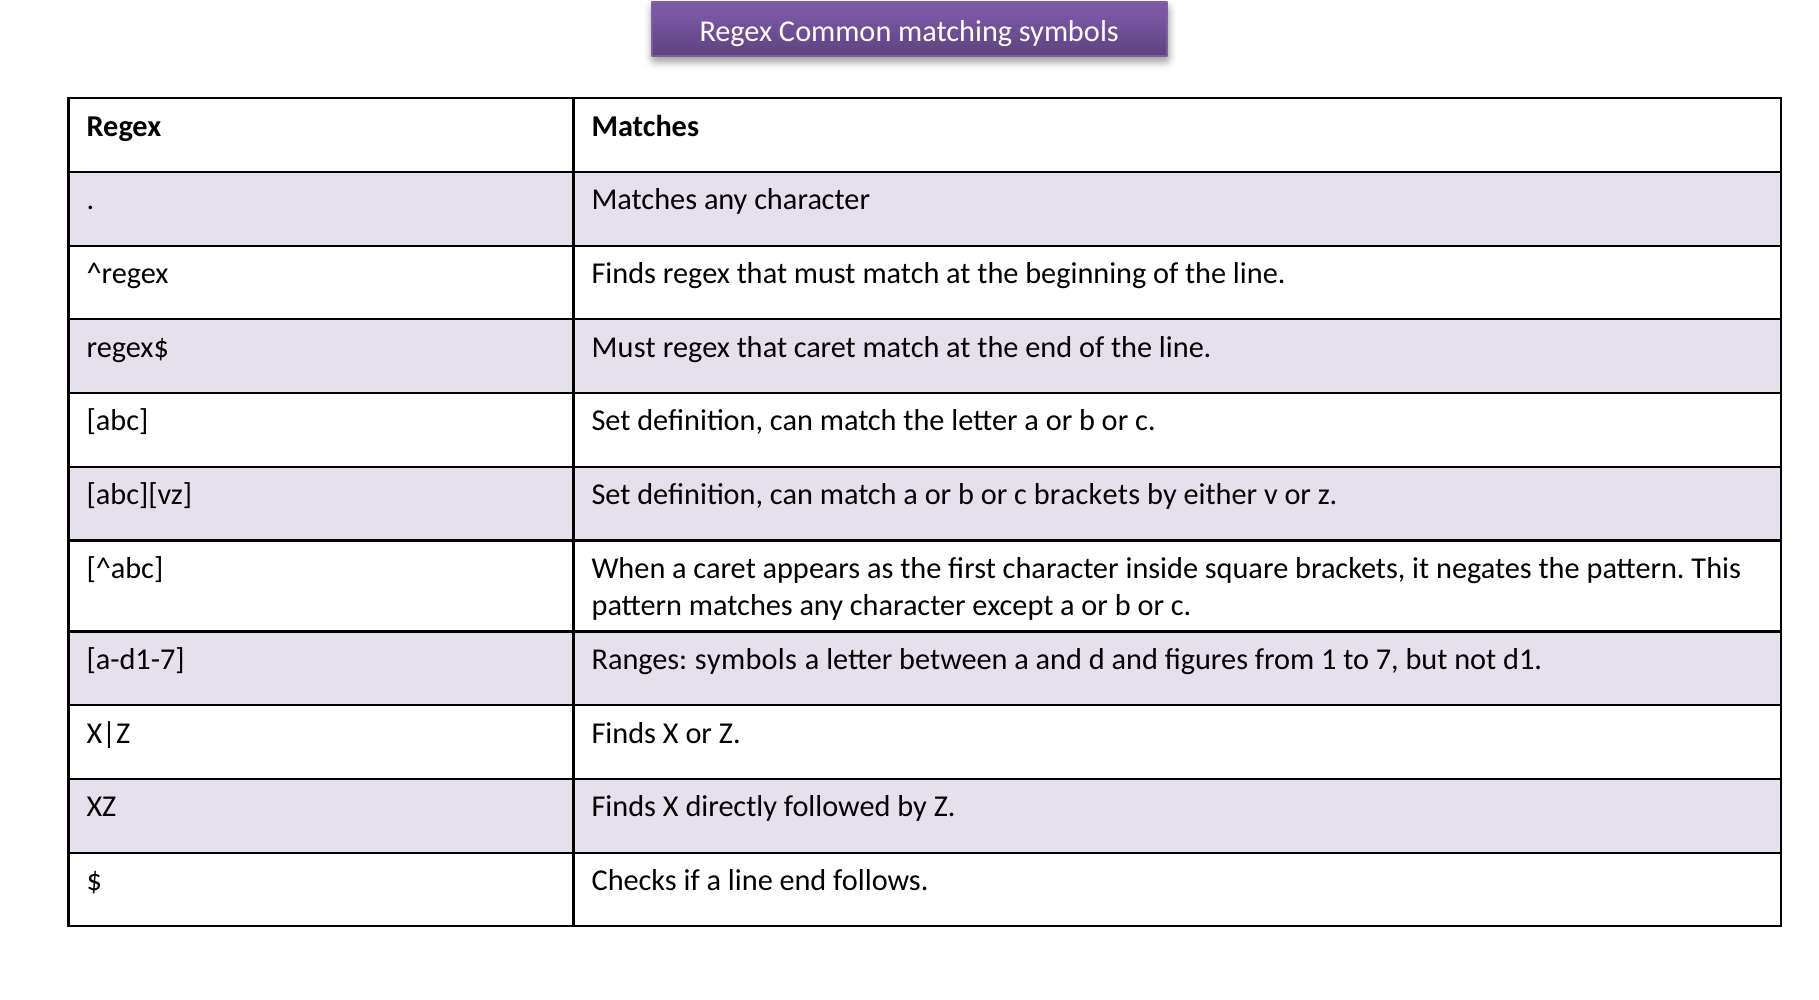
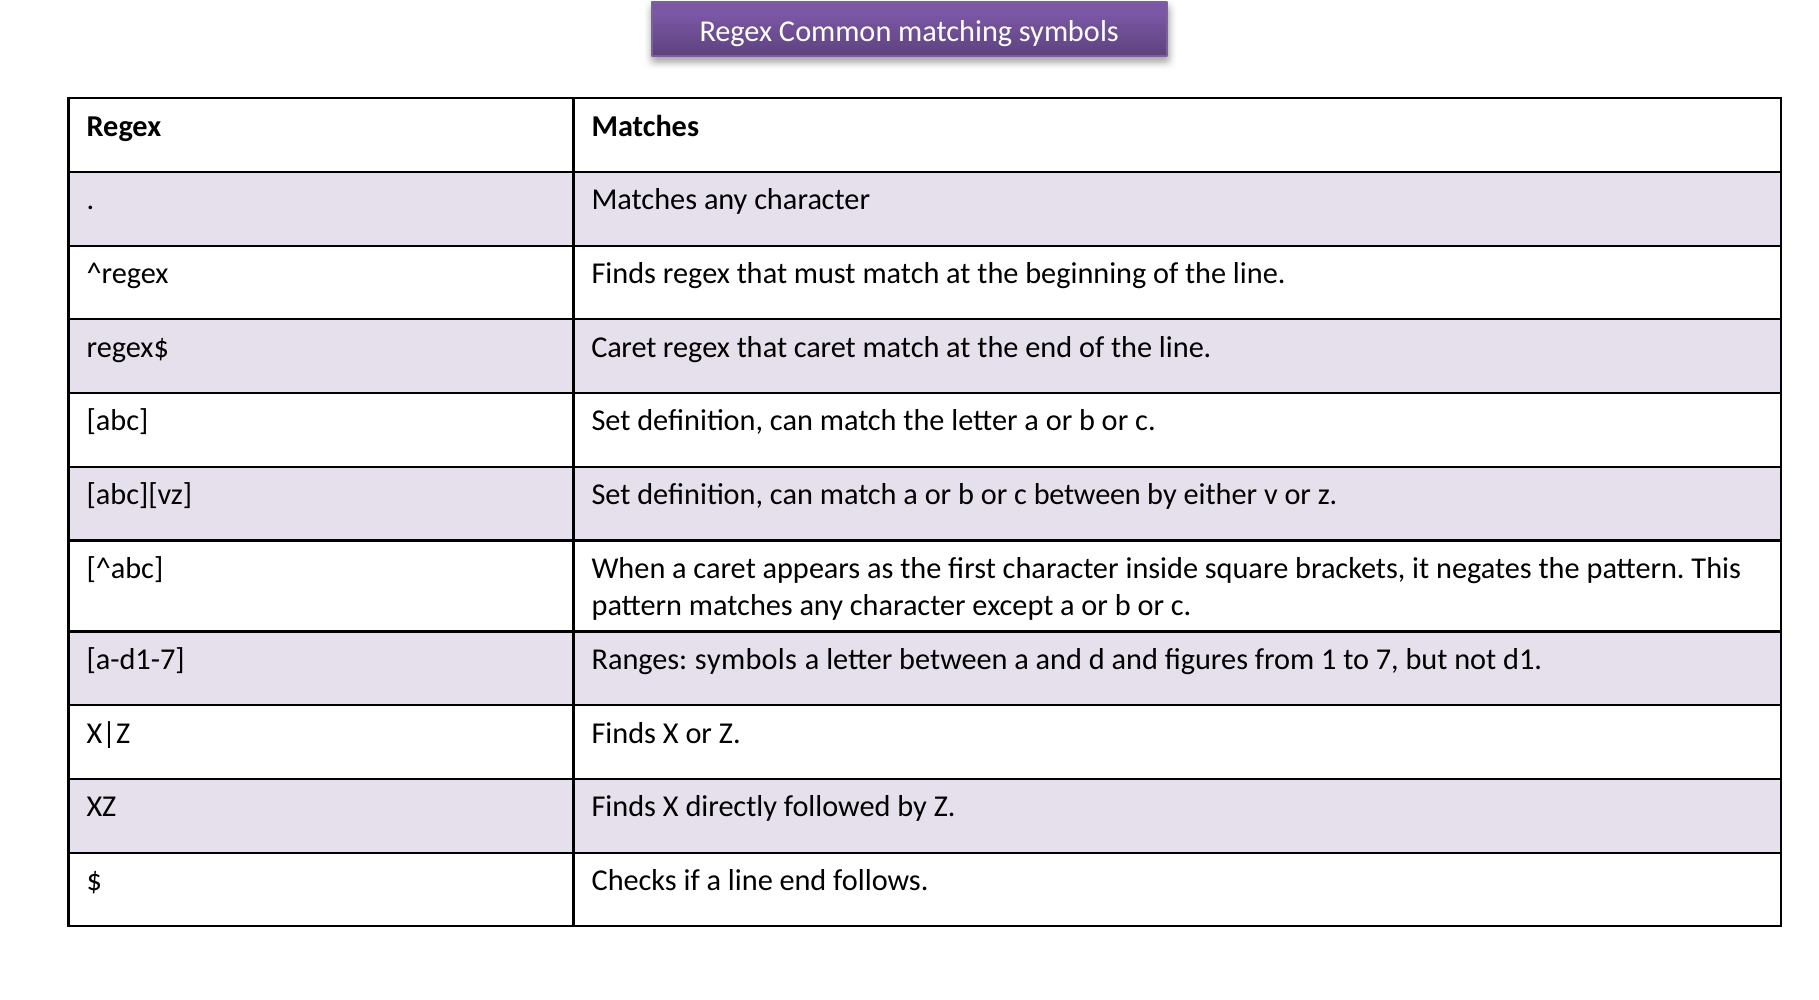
regex$ Must: Must -> Caret
c brackets: brackets -> between
